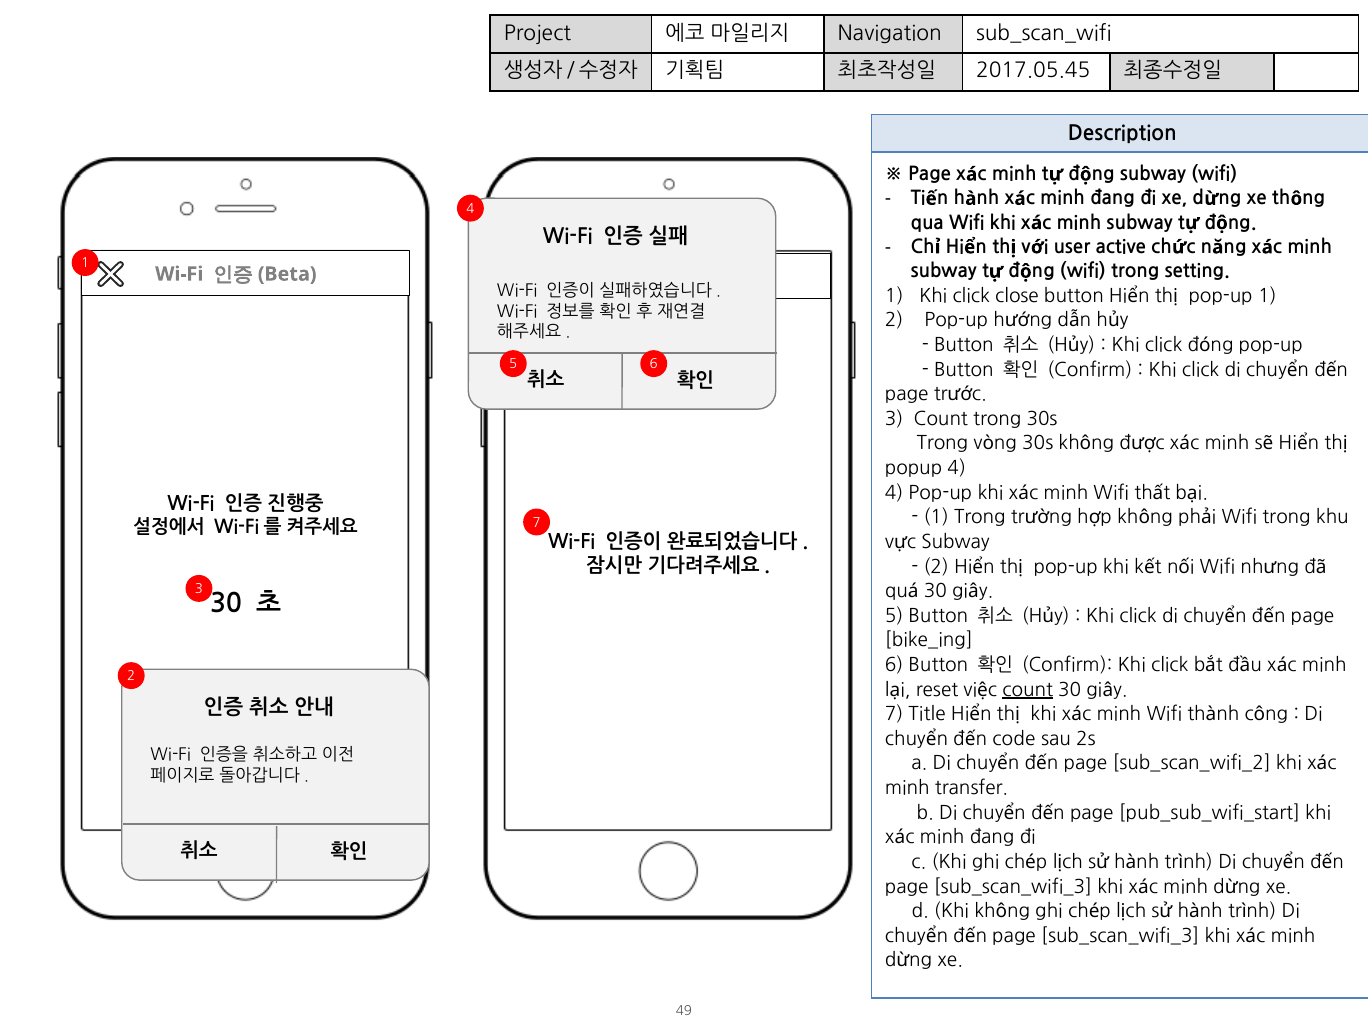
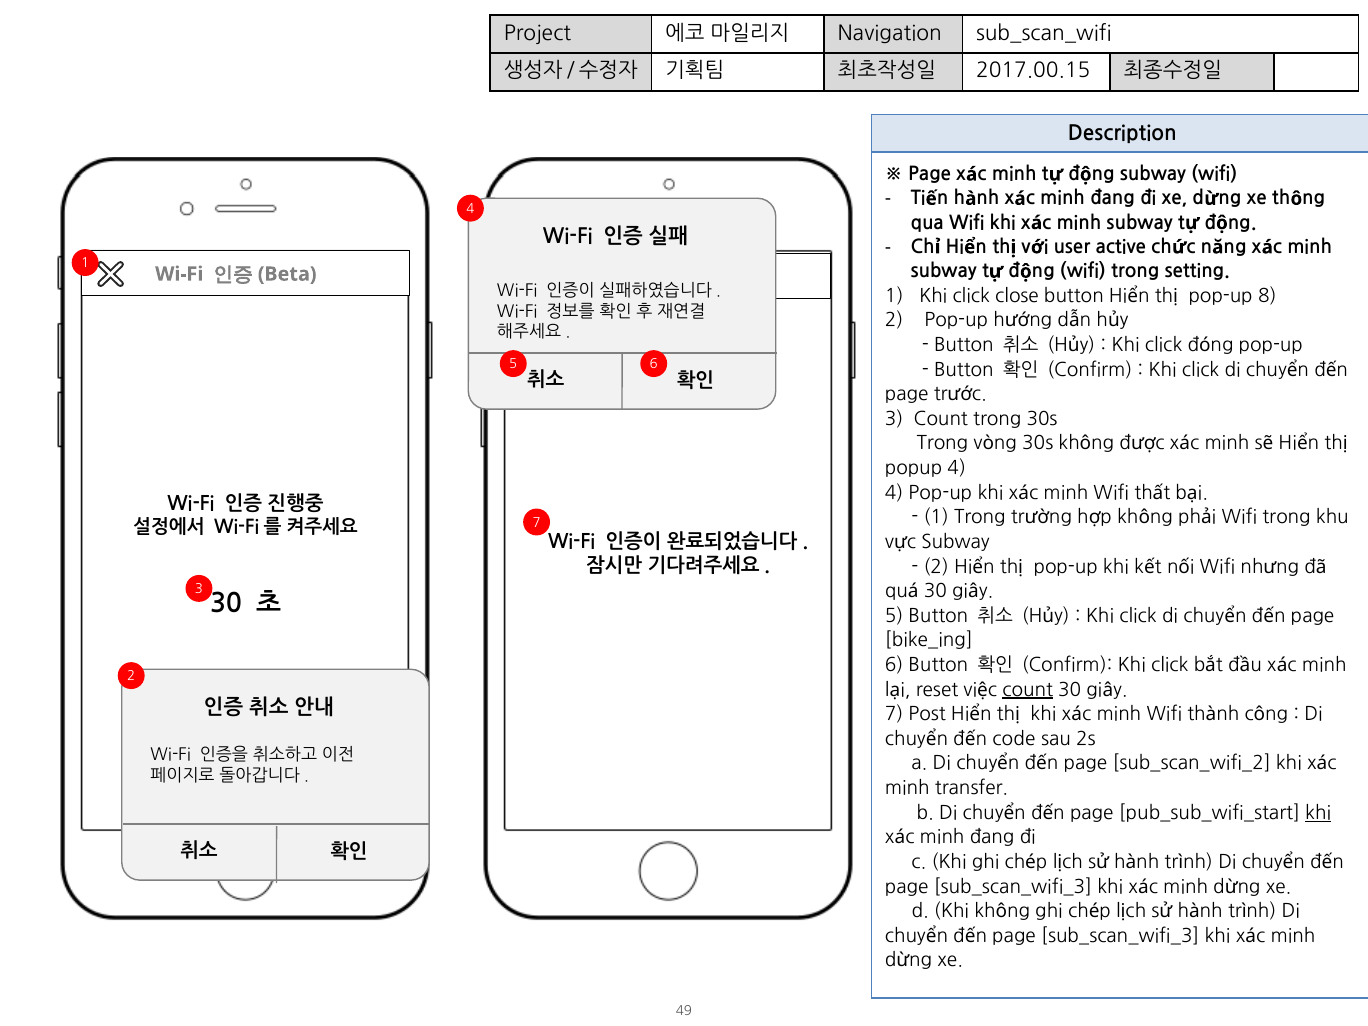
2017.05.45: 2017.05.45 -> 2017.00.15
pop-up 1: 1 -> 8
Title: Title -> Post
khi at (1318, 813) underline: none -> present
